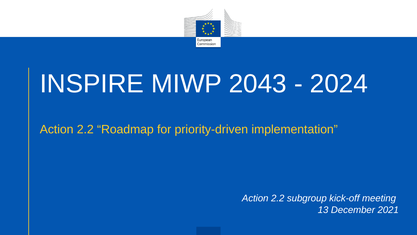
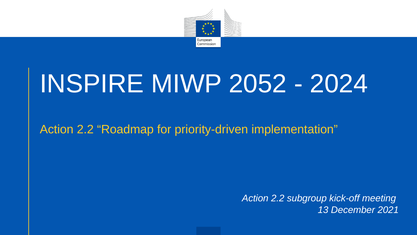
2043: 2043 -> 2052
